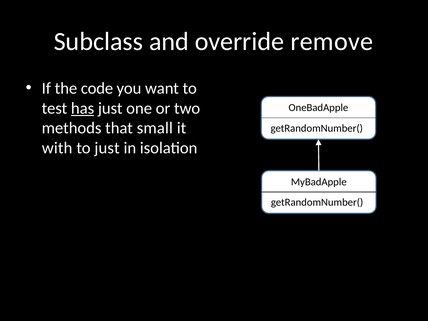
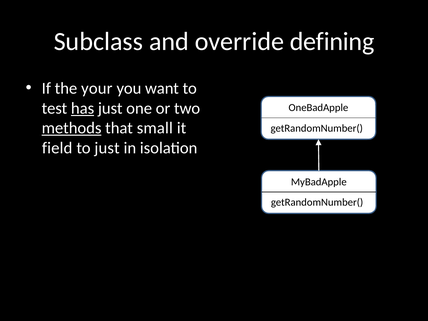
remove: remove -> defining
code: code -> your
methods underline: none -> present
with: with -> field
